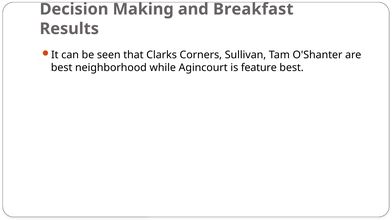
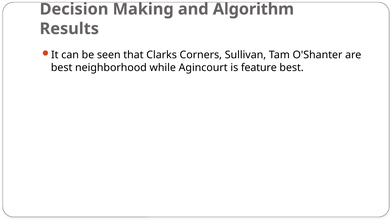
Breakfast: Breakfast -> Algorithm
